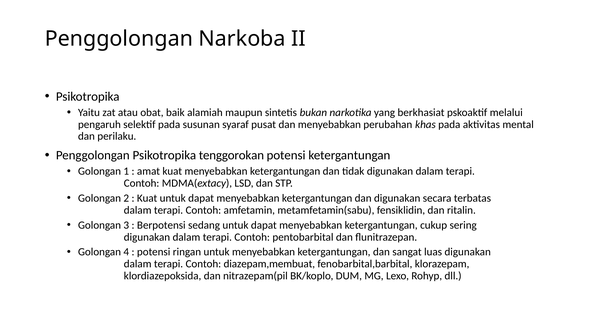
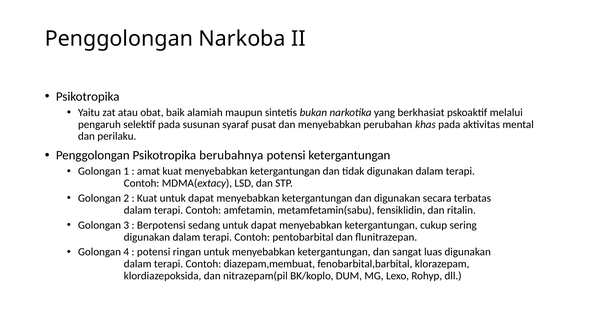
tenggorokan: tenggorokan -> berubahnya
